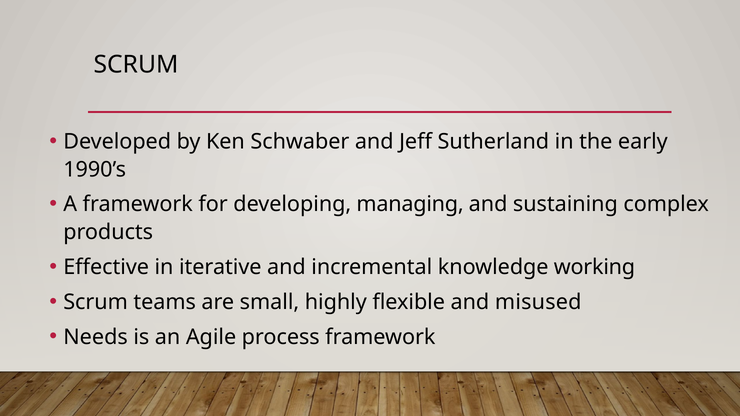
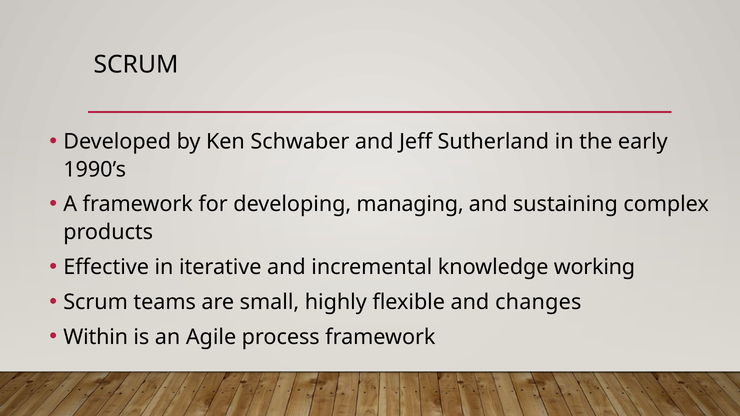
misused: misused -> changes
Needs: Needs -> Within
